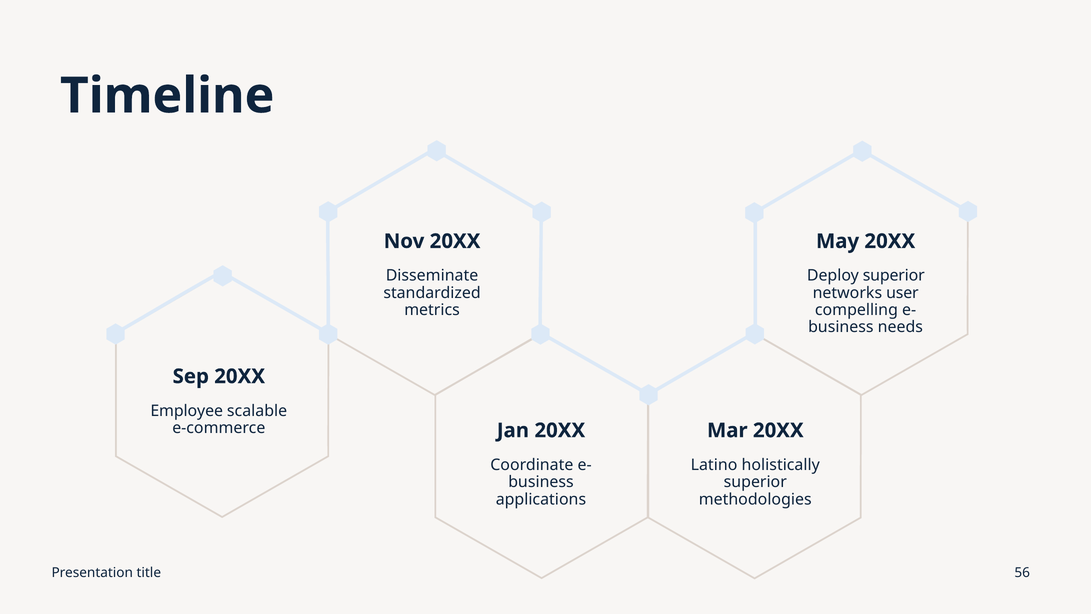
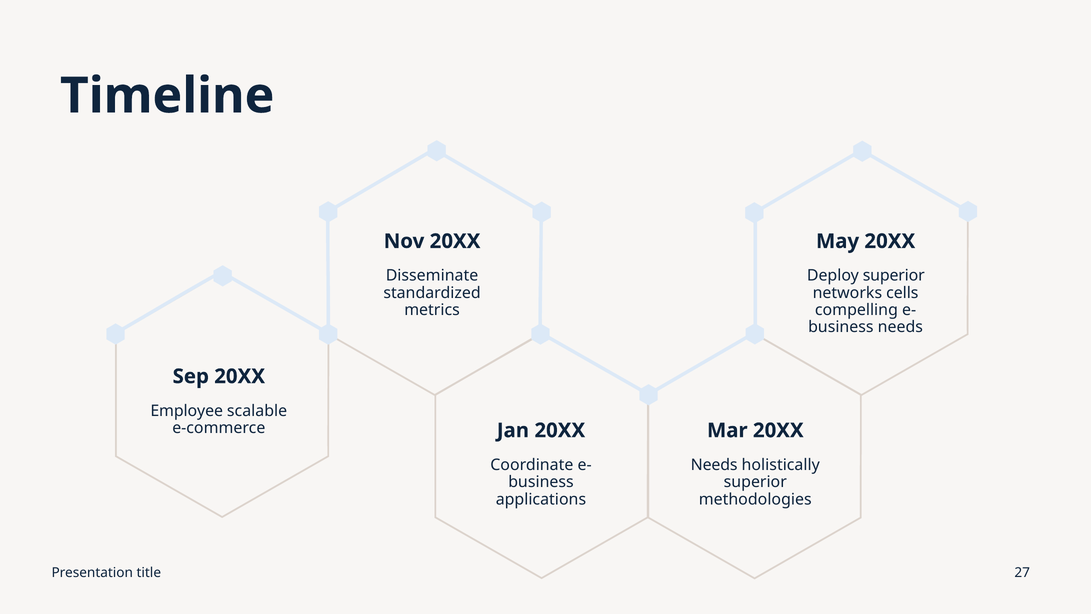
user: user -> cells
Latino at (714, 465): Latino -> Needs
56: 56 -> 27
